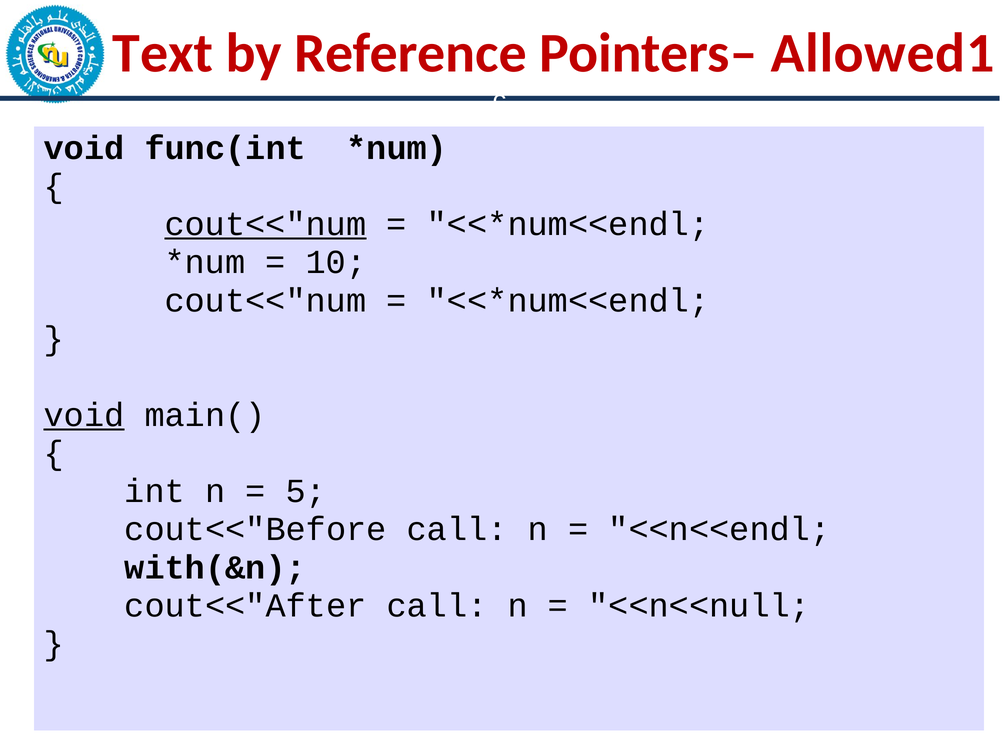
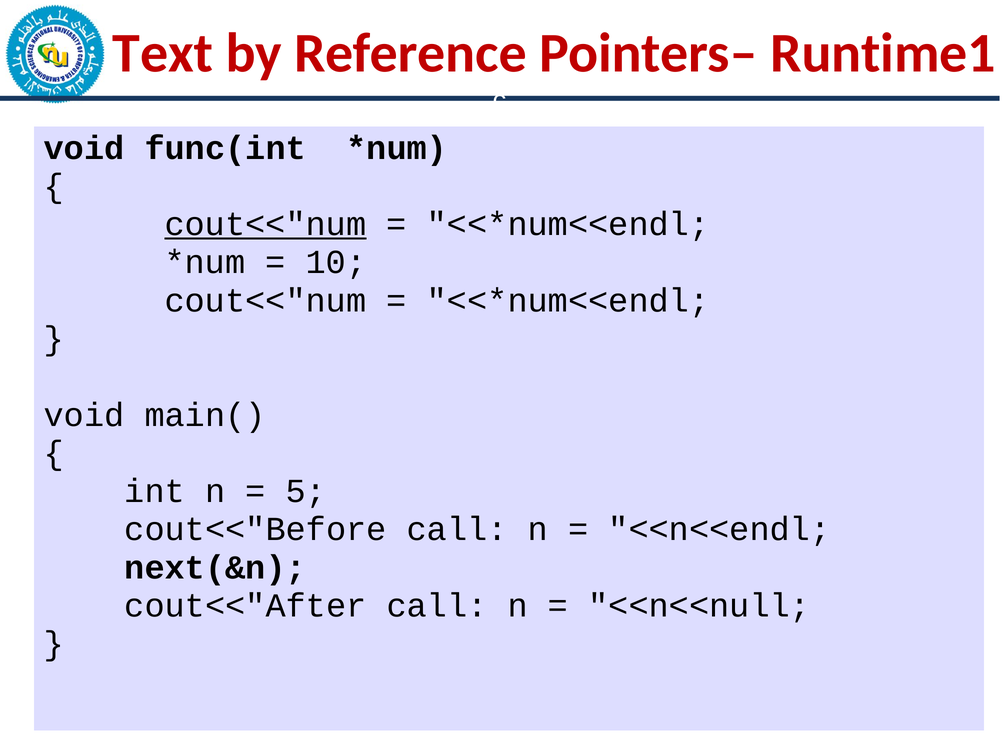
Allowed1: Allowed1 -> Runtime1
void at (84, 415) underline: present -> none
with(&n: with(&n -> next(&n
